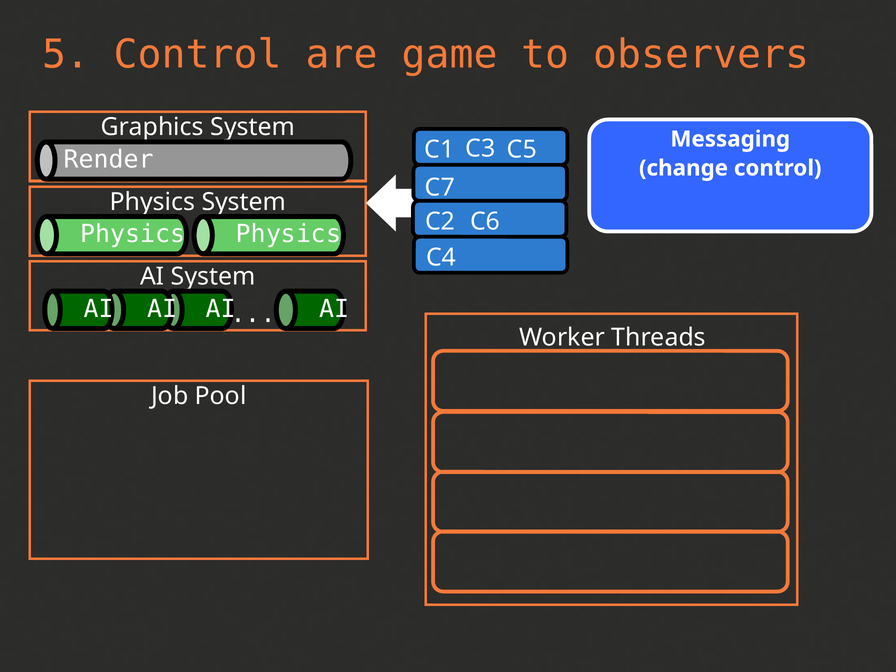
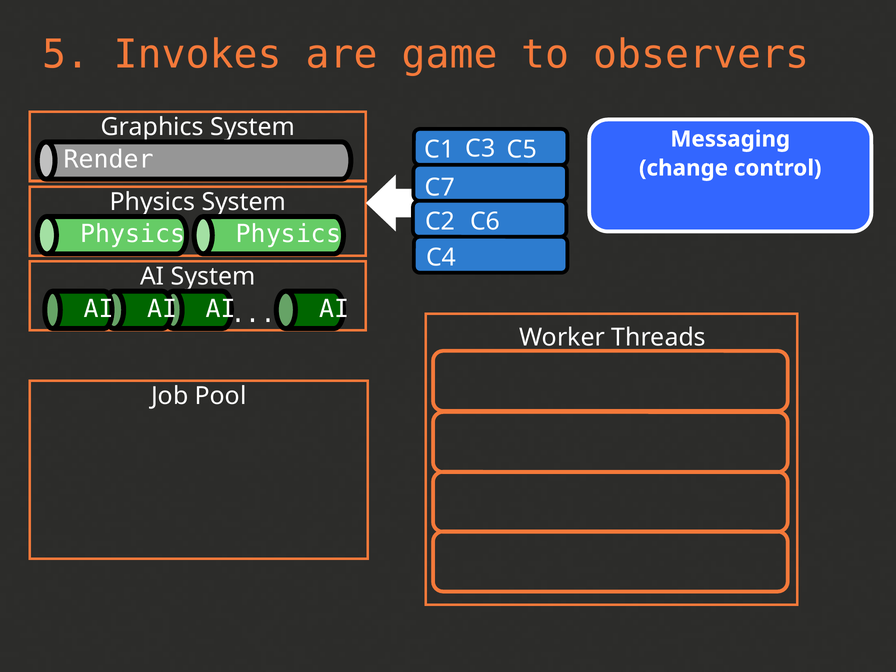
5 Control: Control -> Invokes
